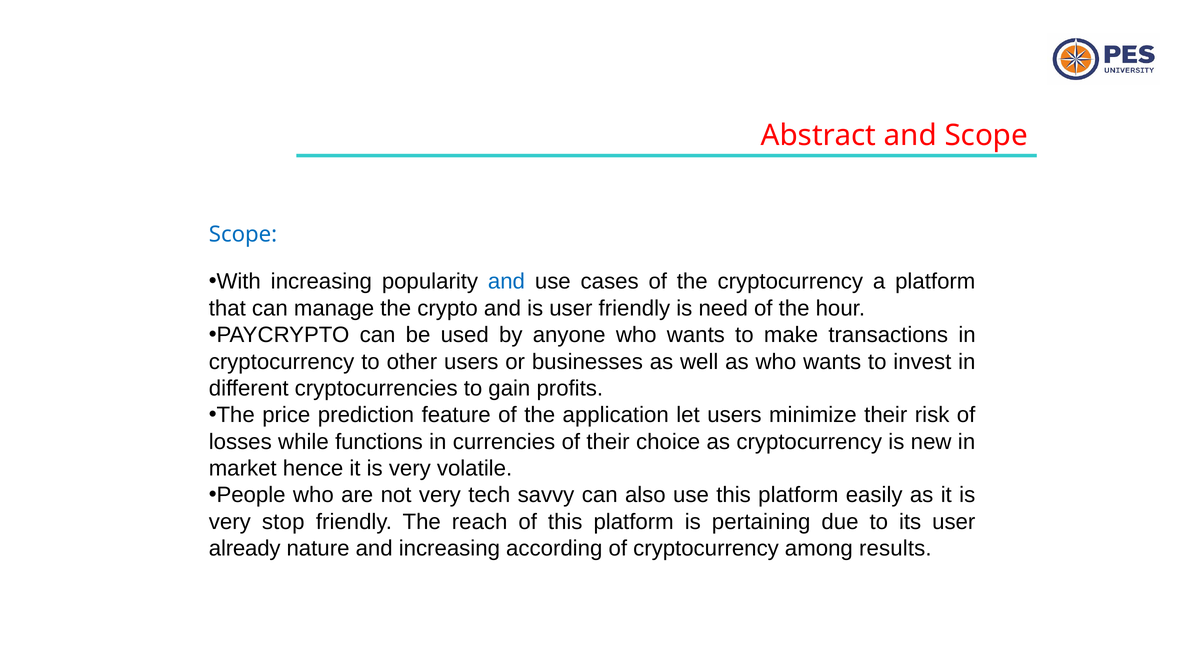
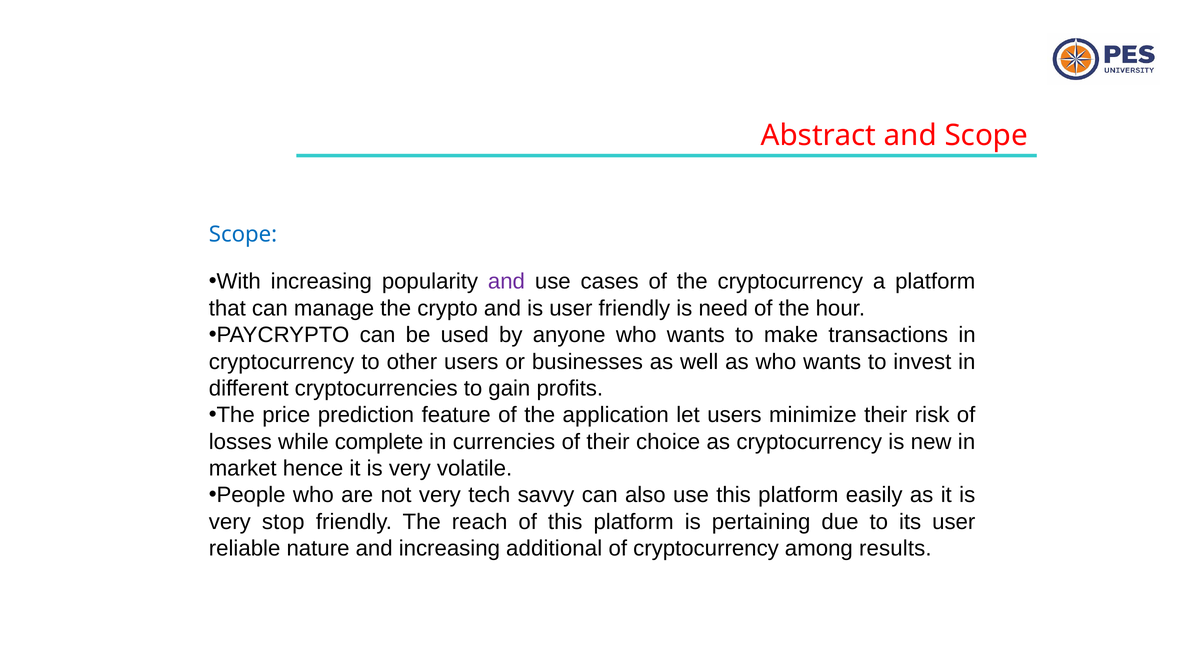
and at (506, 281) colour: blue -> purple
functions: functions -> complete
already: already -> reliable
according: according -> additional
